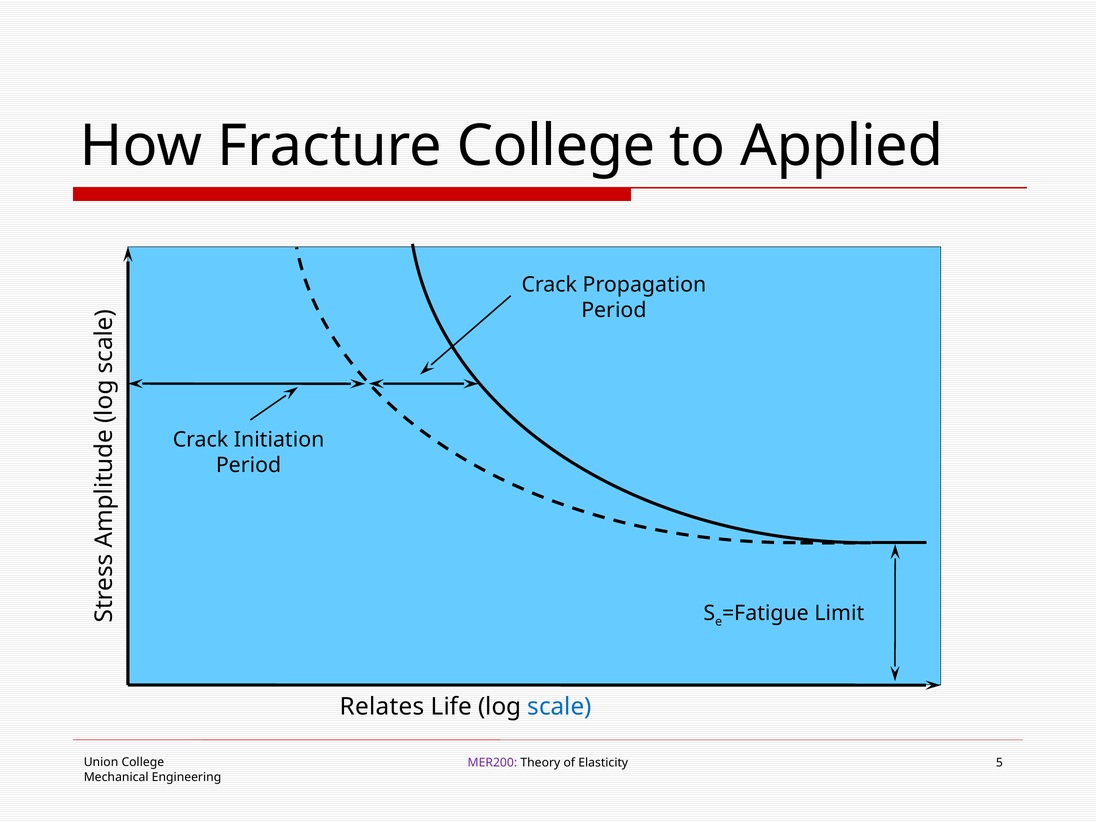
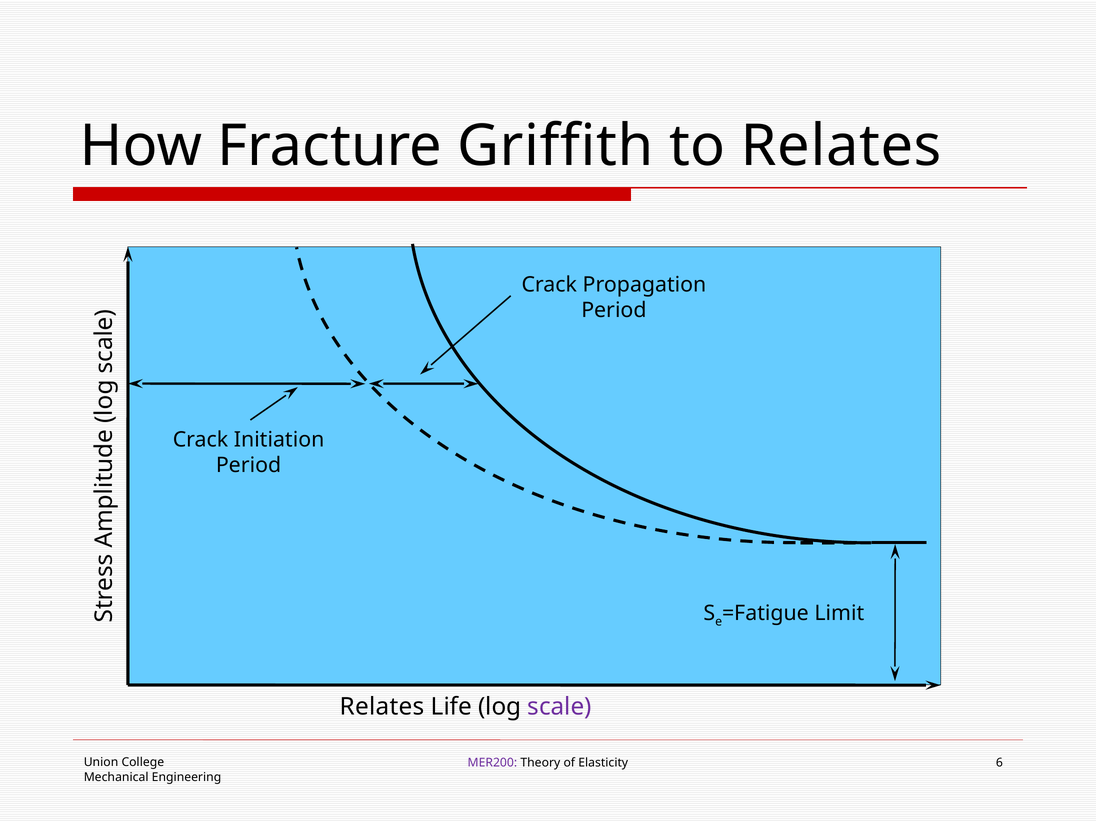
Fracture College: College -> Griffith
to Applied: Applied -> Relates
scale colour: blue -> purple
5: 5 -> 6
